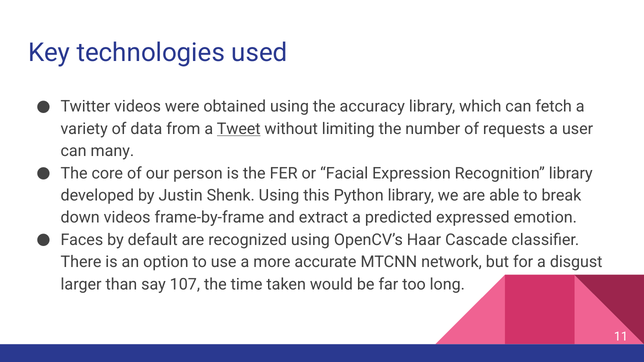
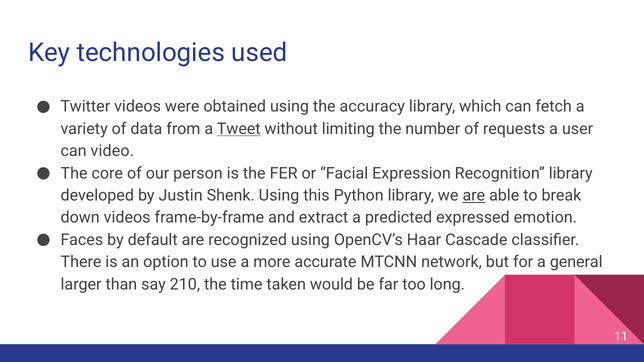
many: many -> video
are at (474, 196) underline: none -> present
disgust: disgust -> general
107: 107 -> 210
